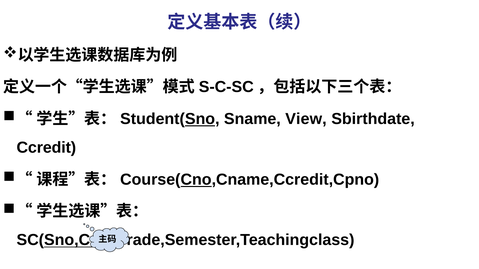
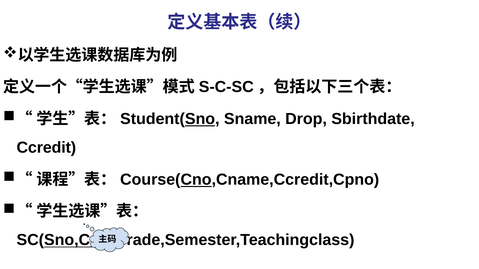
View: View -> Drop
